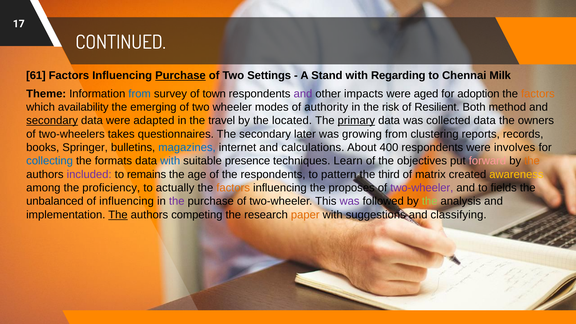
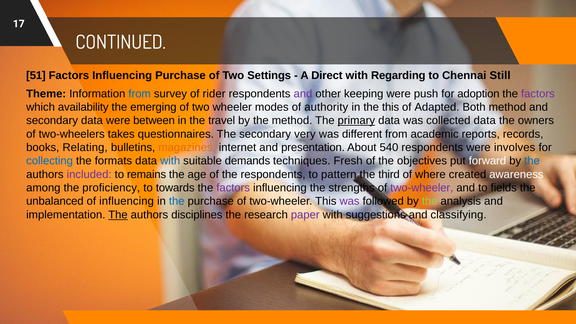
61: 61 -> 51
Purchase at (180, 75) underline: present -> none
Stand: Stand -> Direct
Milk: Milk -> Still
town: town -> rider
impacts: impacts -> keeping
aged: aged -> push
factors at (538, 94) colour: orange -> purple
the risk: risk -> this
Resilient: Resilient -> Adapted
secondary at (52, 121) underline: present -> none
adapted: adapted -> between
the located: located -> method
later: later -> very
growing: growing -> different
clustering: clustering -> academic
Springer: Springer -> Relating
magazines colour: blue -> orange
calculations: calculations -> presentation
400: 400 -> 540
presence: presence -> demands
Learn: Learn -> Fresh
forward colour: pink -> white
the at (532, 161) colour: orange -> blue
matrix: matrix -> where
awareness colour: yellow -> white
actually: actually -> towards
factors at (233, 188) colour: orange -> purple
proposes: proposes -> strengths
the at (177, 201) colour: purple -> blue
competing: competing -> disciplines
paper colour: orange -> purple
